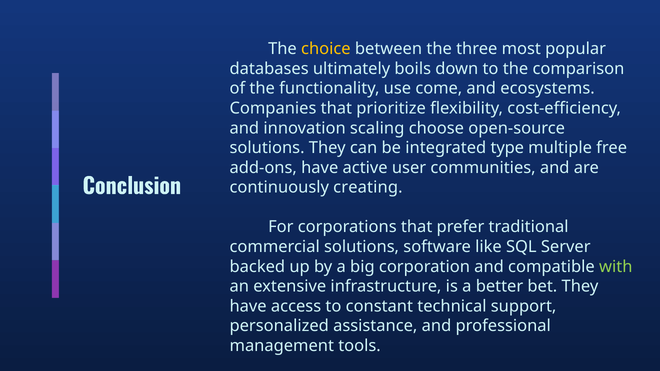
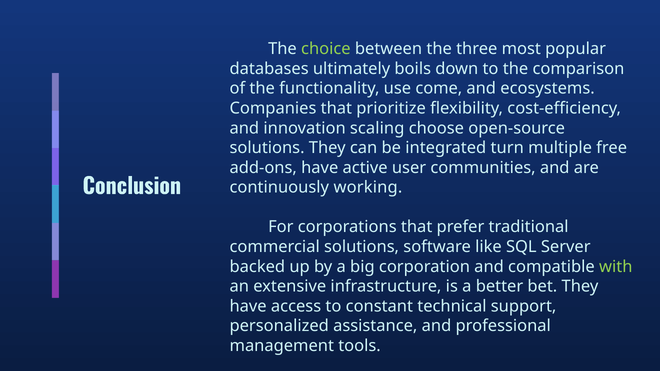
choice colour: yellow -> light green
type: type -> turn
creating: creating -> working
